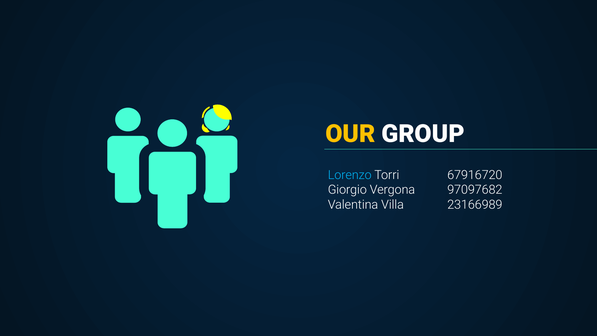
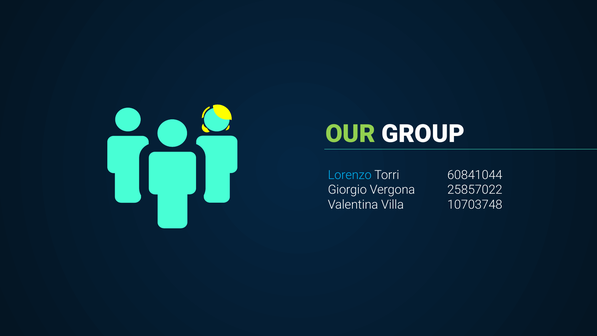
OUR colour: yellow -> light green
67916720: 67916720 -> 60841044
97097682: 97097682 -> 25857022
23166989: 23166989 -> 10703748
